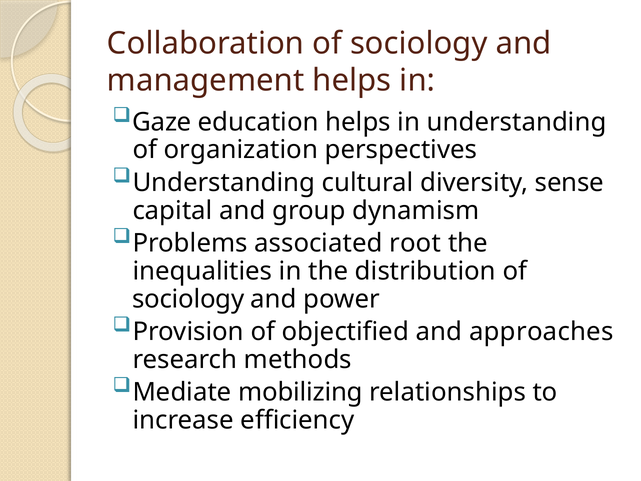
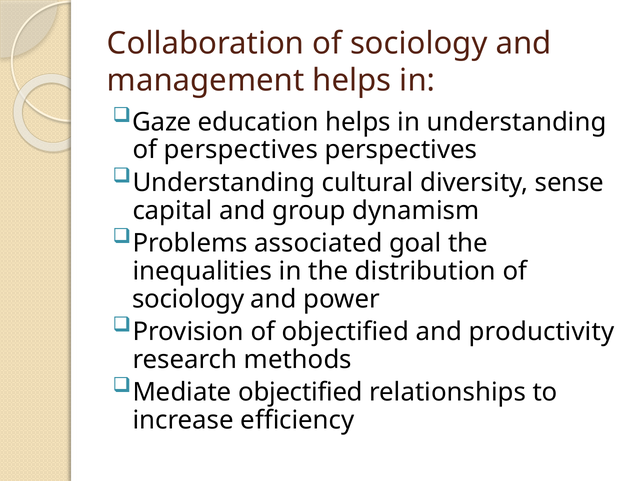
of organization: organization -> perspectives
root: root -> goal
approaches: approaches -> productivity
Mediate mobilizing: mobilizing -> objectified
